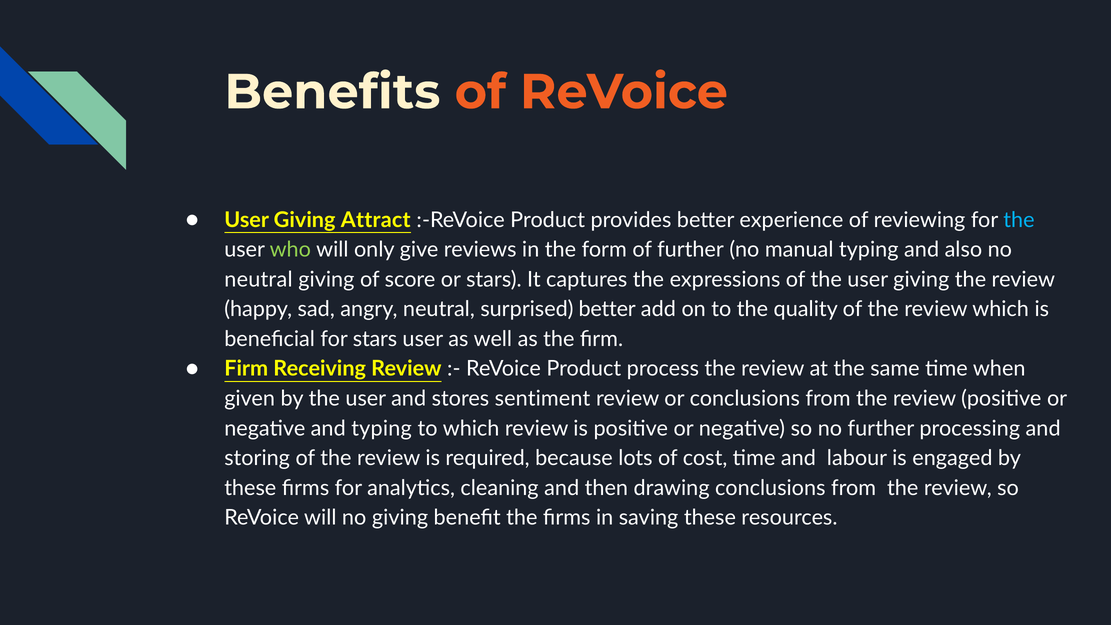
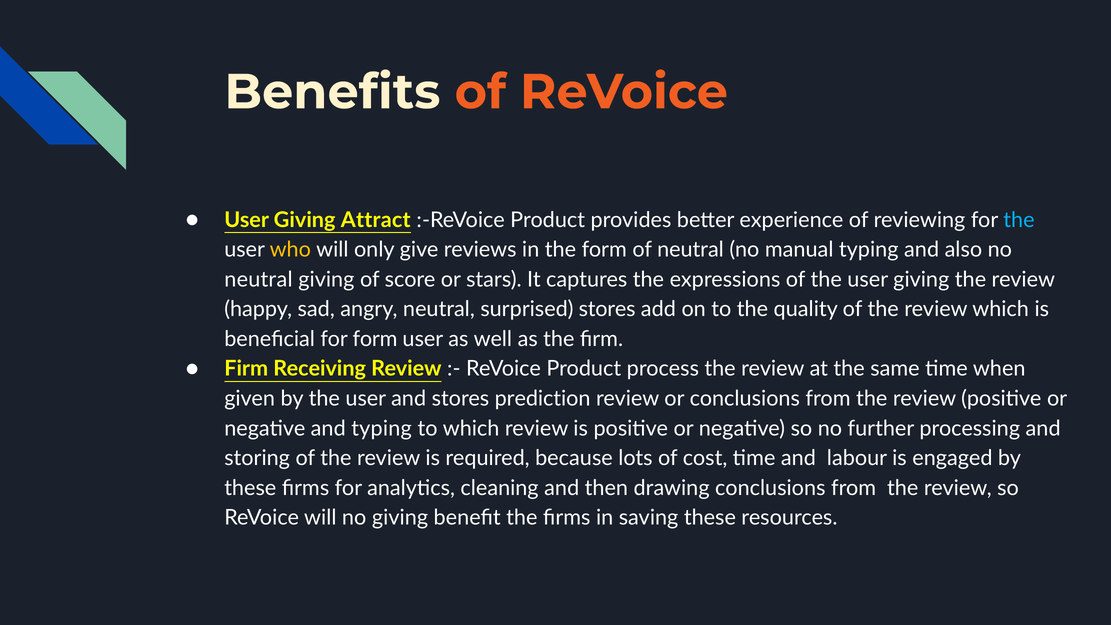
who colour: light green -> yellow
of further: further -> neutral
surprised better: better -> stores
for stars: stars -> form
sentiment: sentiment -> prediction
